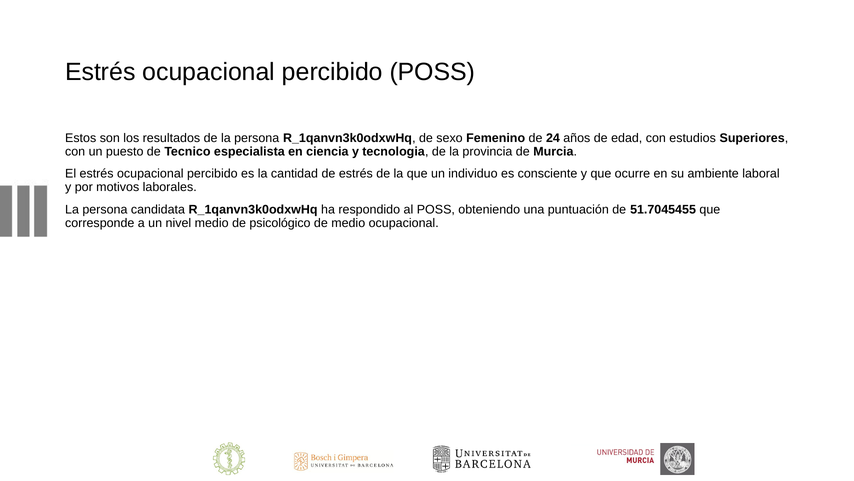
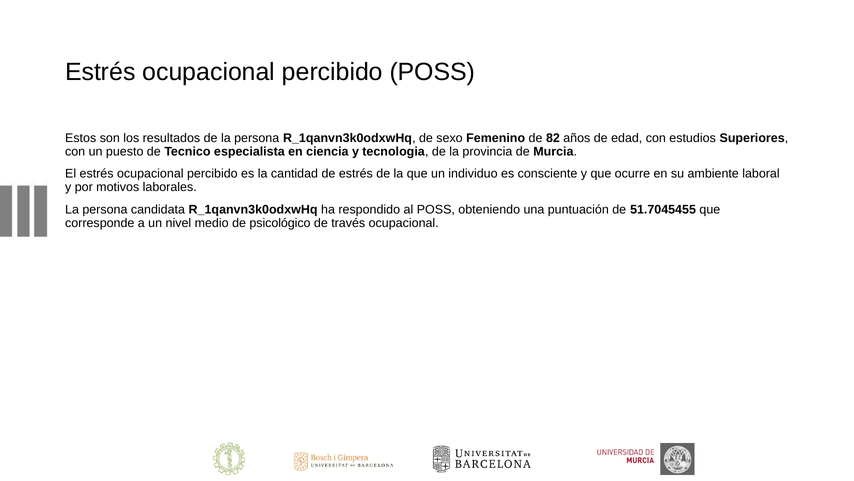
24: 24 -> 82
de medio: medio -> través
